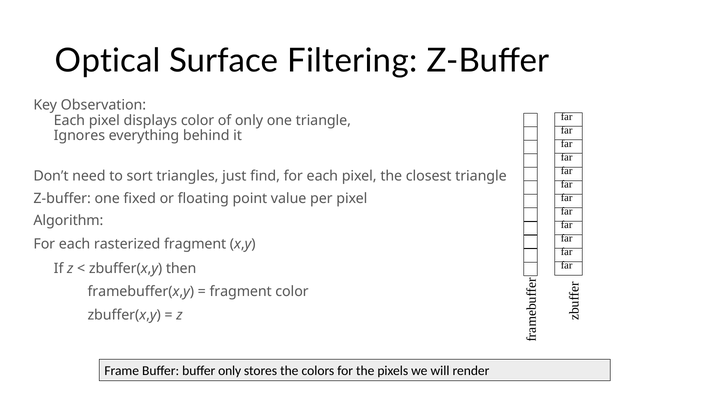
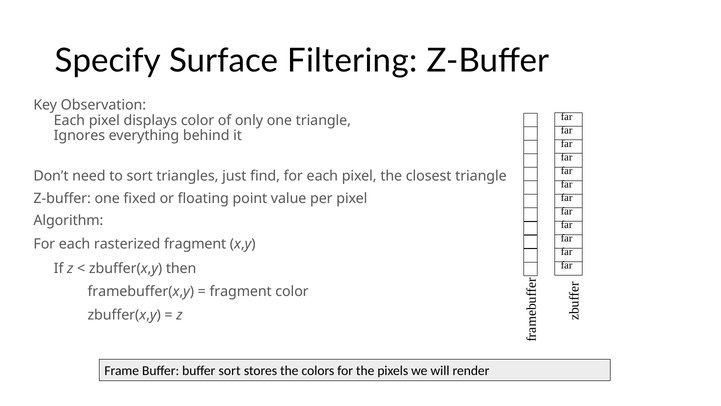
Optical: Optical -> Specify
buffer only: only -> sort
